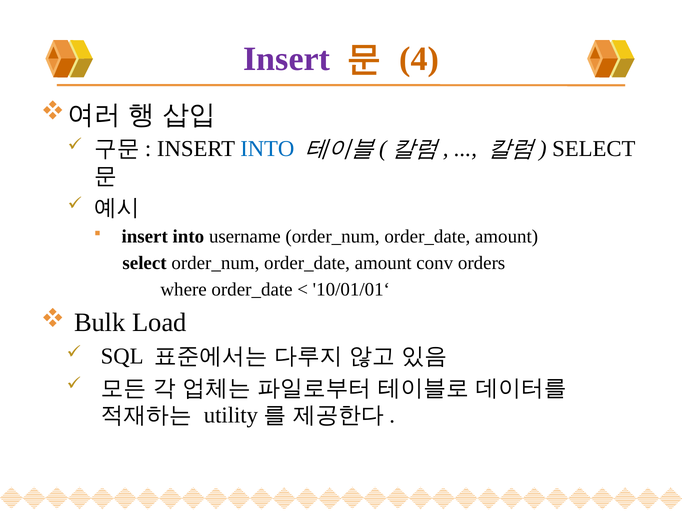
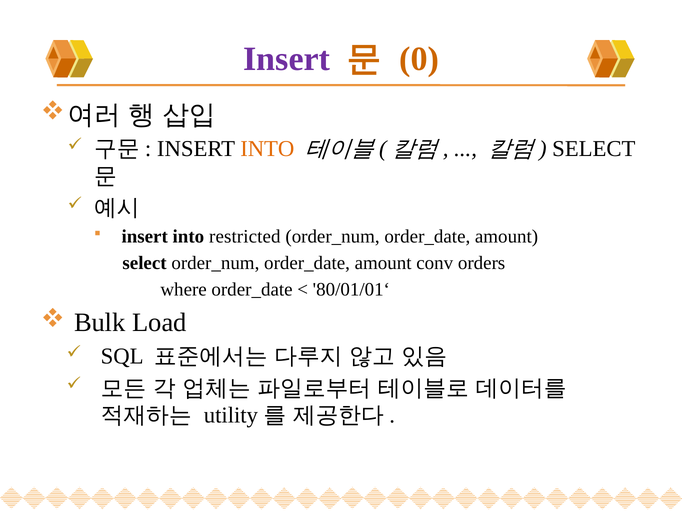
4: 4 -> 0
INTO at (267, 149) colour: blue -> orange
username: username -> restricted
10/01/01‘: 10/01/01‘ -> 80/01/01‘
